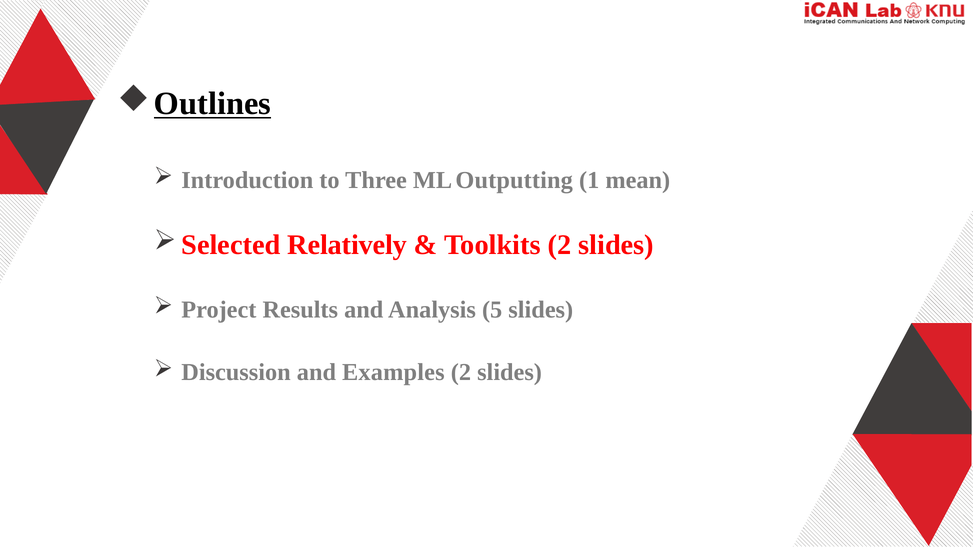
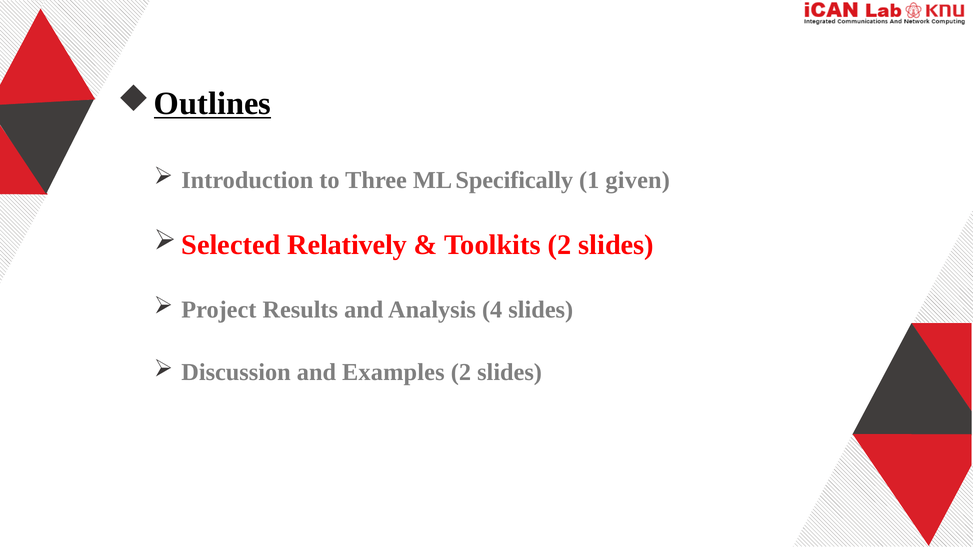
Outputting: Outputting -> Specifically
mean: mean -> given
5: 5 -> 4
